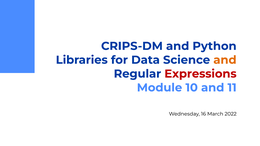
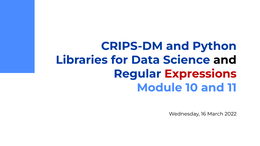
and at (225, 60) colour: orange -> black
